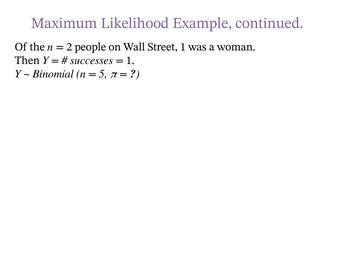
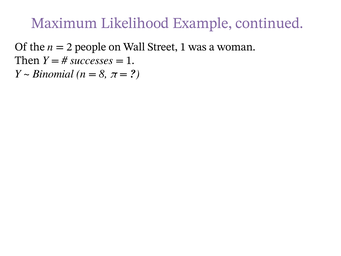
5: 5 -> 8
